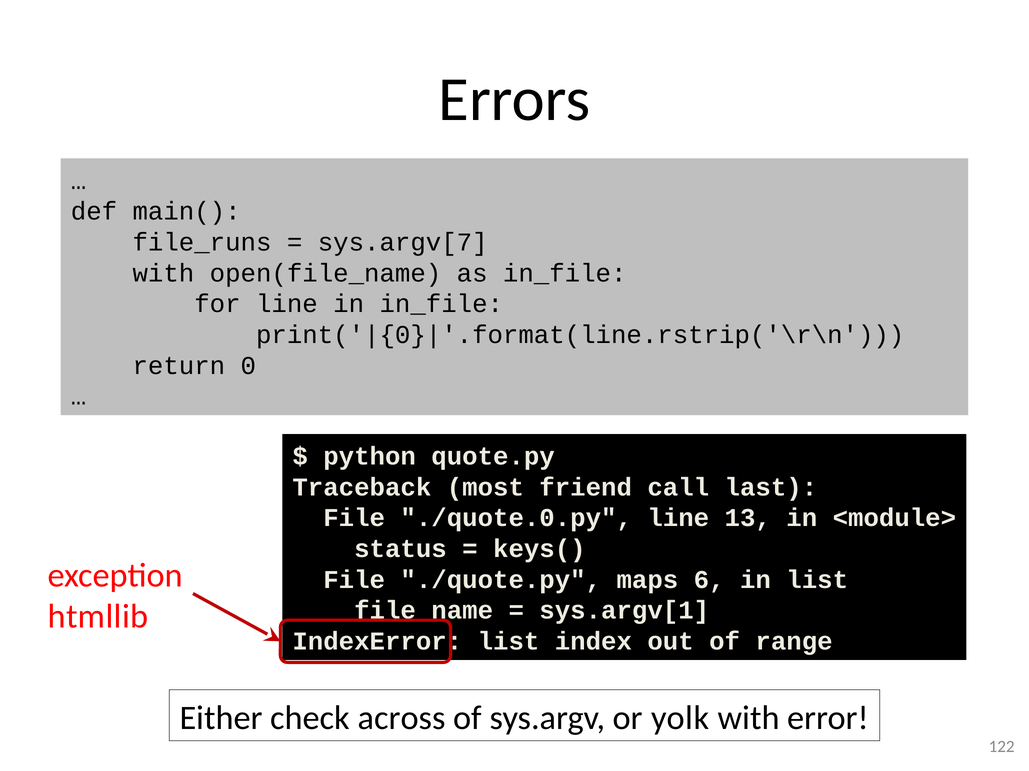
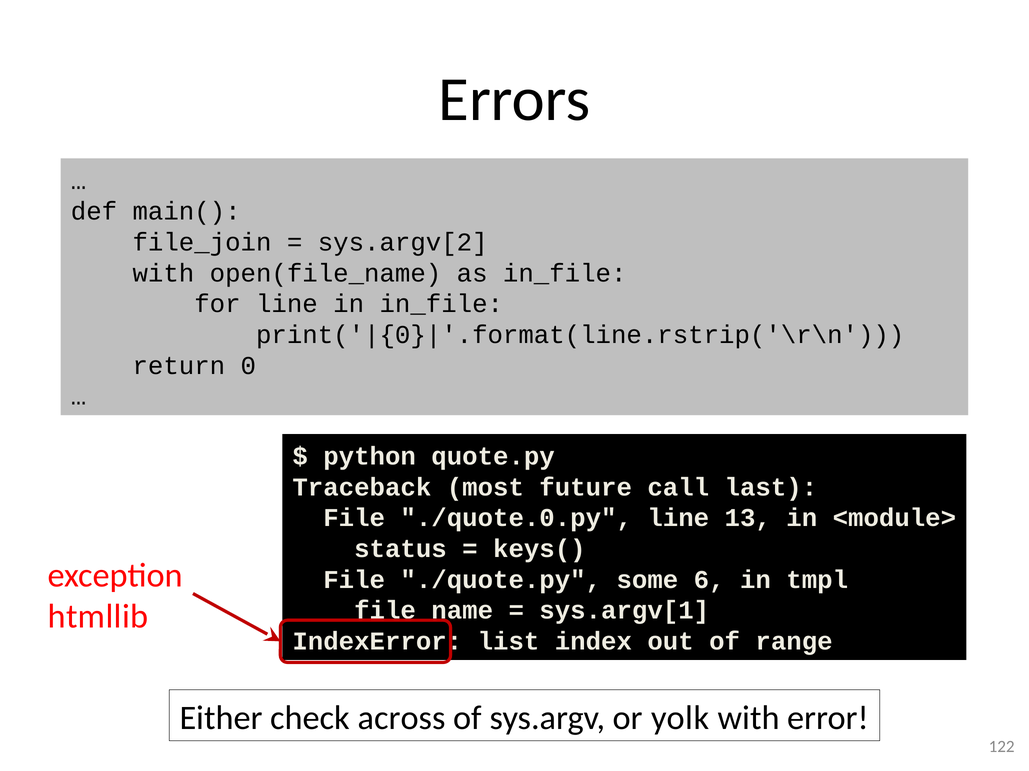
file_runs: file_runs -> file_join
sys.argv[7: sys.argv[7 -> sys.argv[2
friend: friend -> future
maps: maps -> some
in list: list -> tmpl
